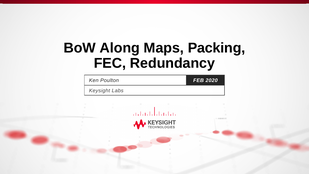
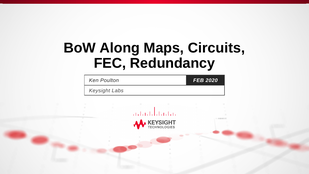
Packing: Packing -> Circuits
